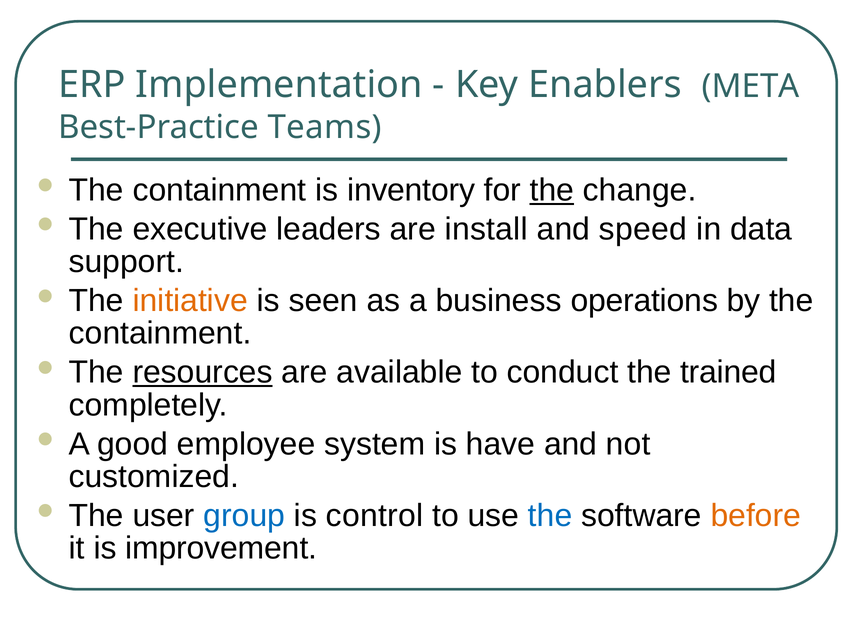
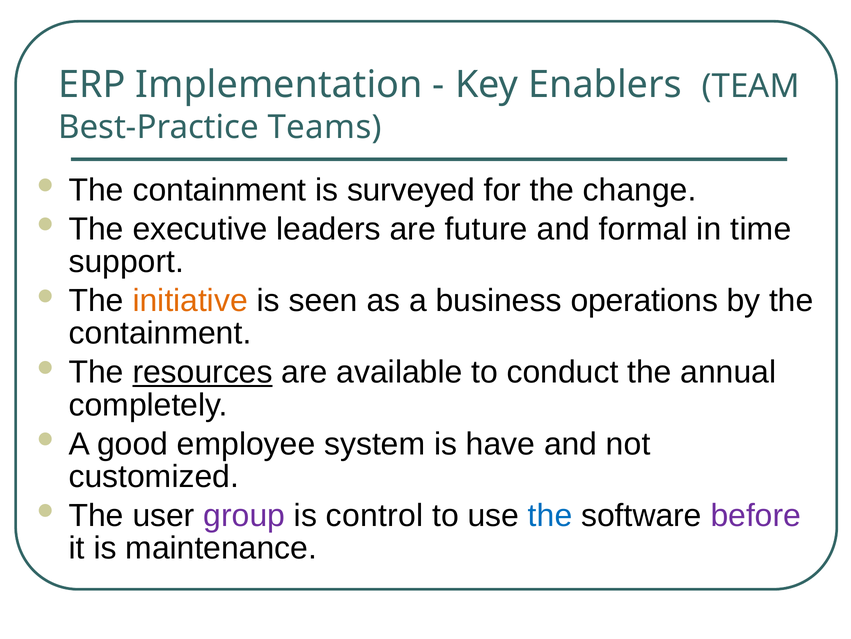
META: META -> TEAM
inventory: inventory -> surveyed
the at (552, 190) underline: present -> none
install: install -> future
speed: speed -> formal
data: data -> time
trained: trained -> annual
group colour: blue -> purple
before colour: orange -> purple
improvement: improvement -> maintenance
